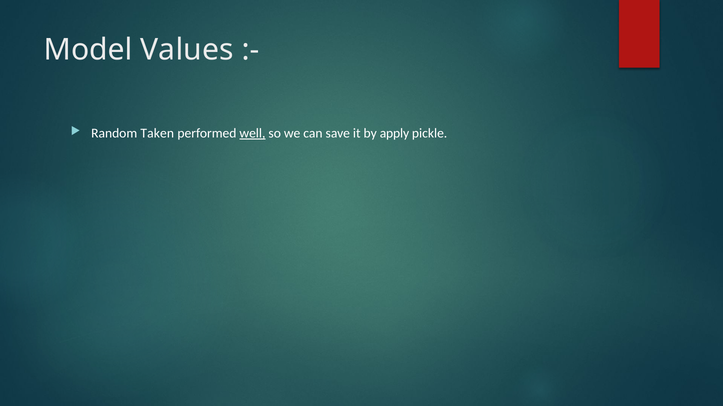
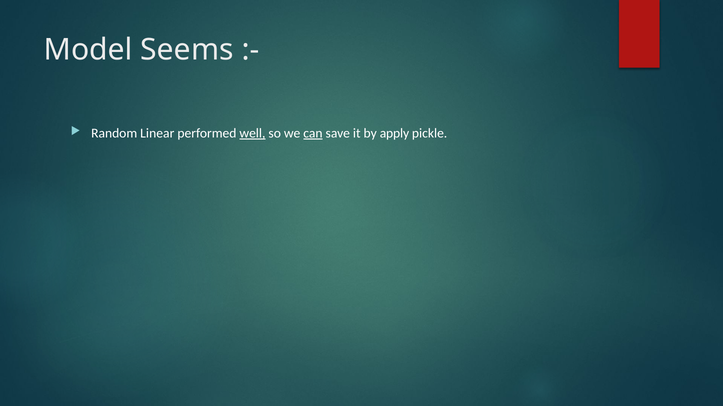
Values: Values -> Seems
Taken: Taken -> Linear
can underline: none -> present
